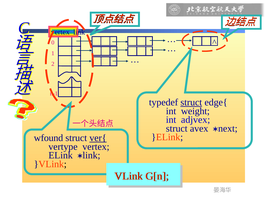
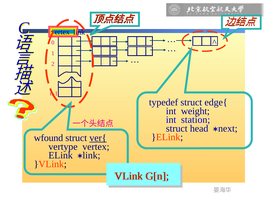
struct at (191, 103) underline: present -> none
adjvex: adjvex -> station
avex: avex -> head
